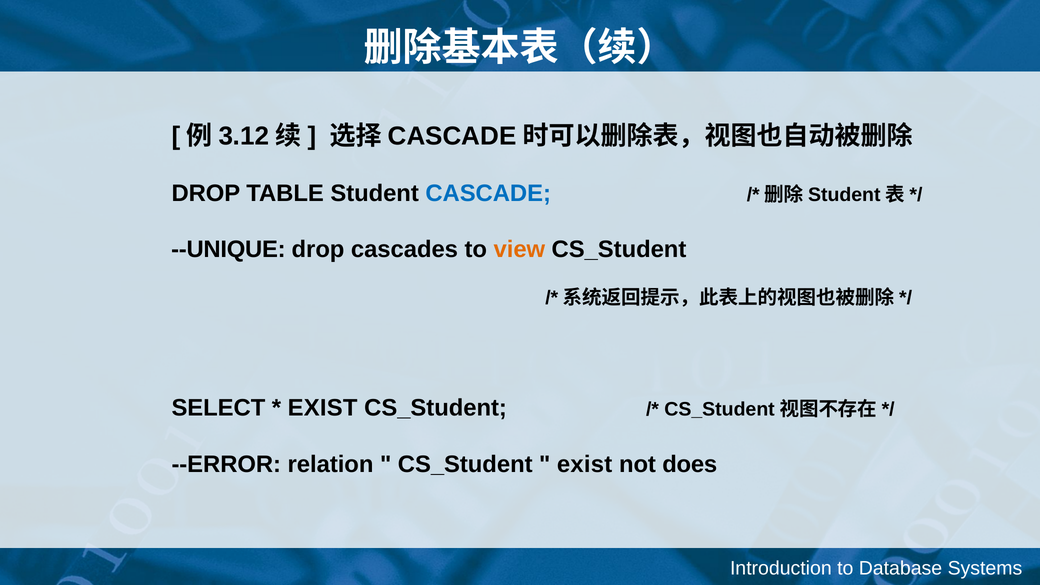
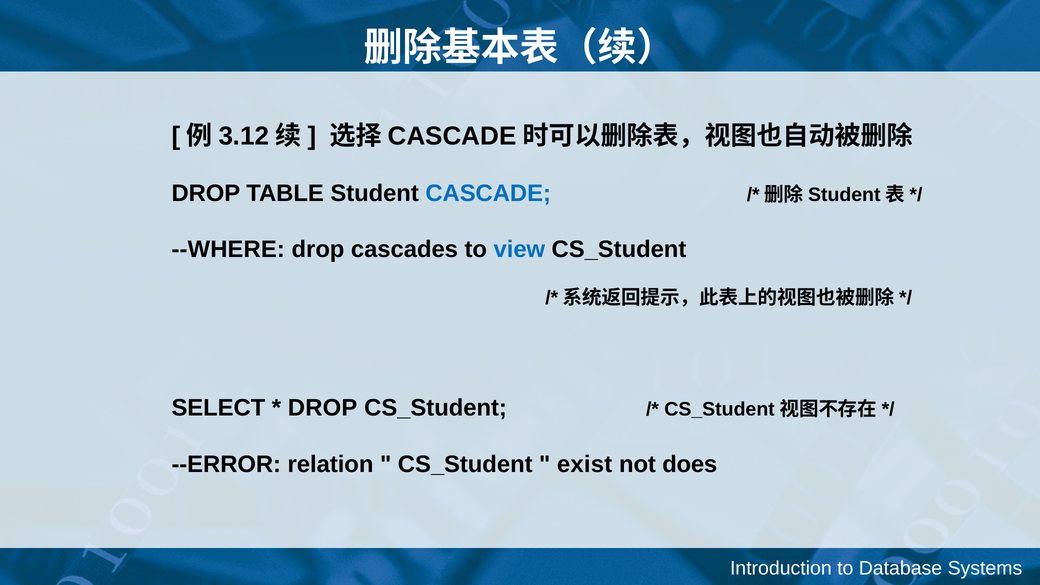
--UNIQUE: --UNIQUE -> --WHERE
view colour: orange -> blue
EXIST at (323, 408): EXIST -> DROP
